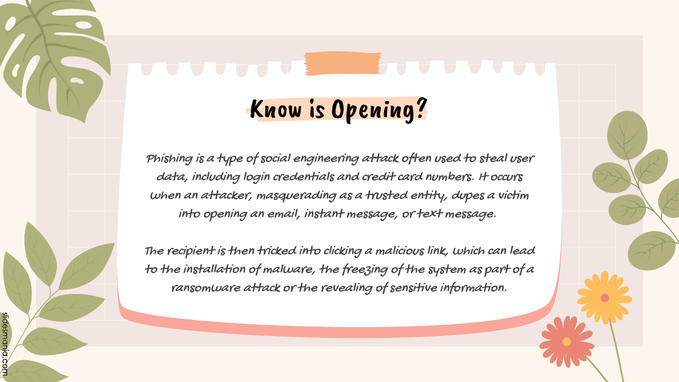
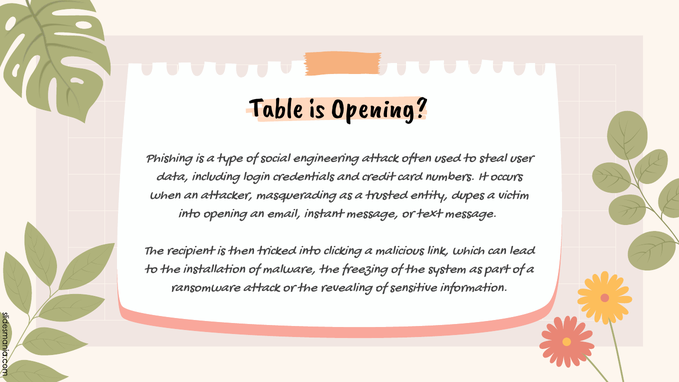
Know: Know -> Table
